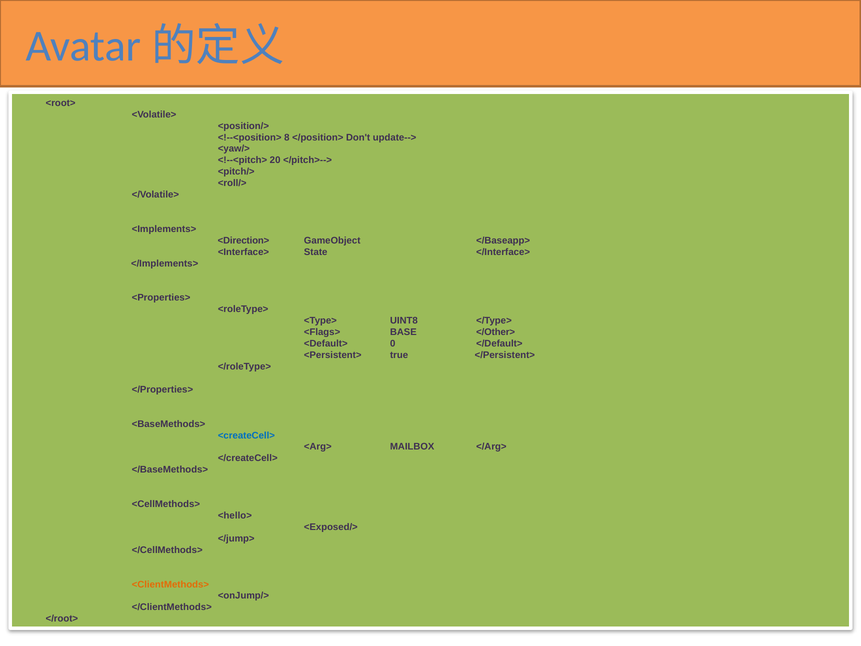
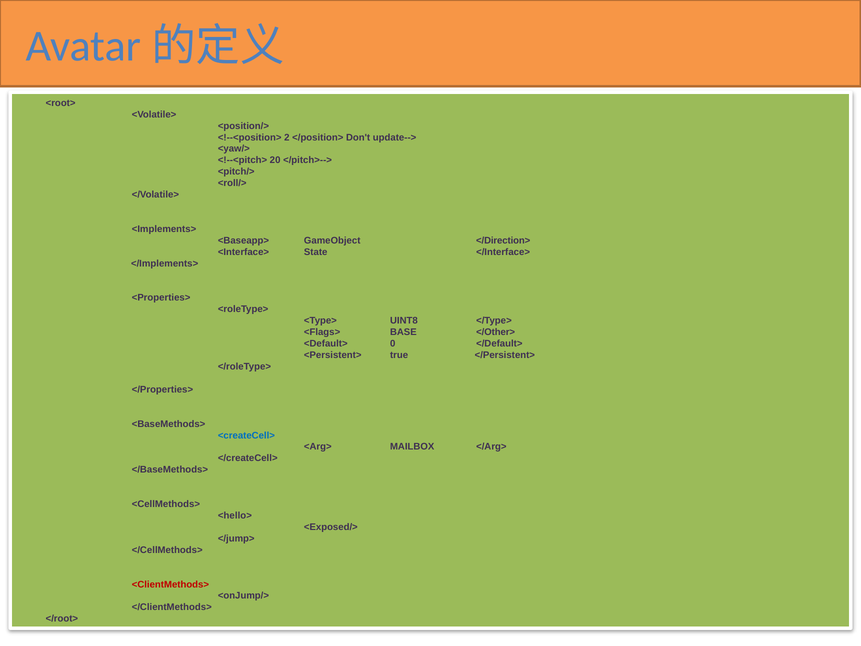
8: 8 -> 2
<Direction>: <Direction> -> <Baseapp>
</Baseapp>: </Baseapp> -> </Direction>
<ClientMethods> colour: orange -> red
